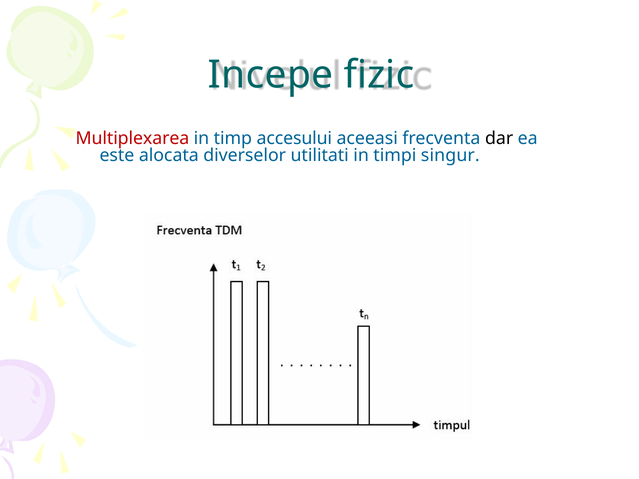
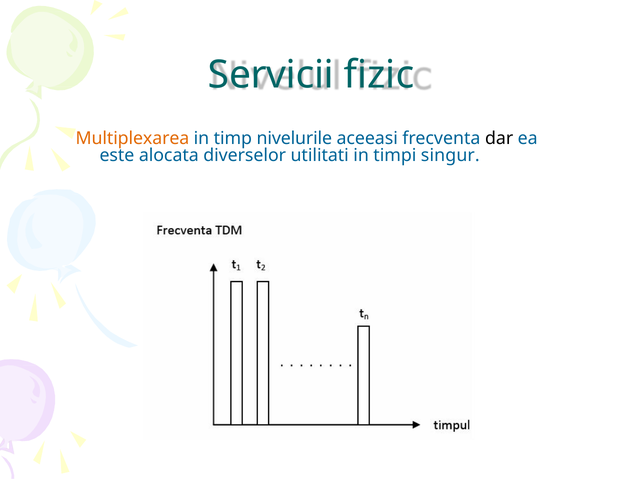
Incepe: Incepe -> Servicii
Multiplexarea colour: red -> orange
accesului: accesului -> nivelurile
